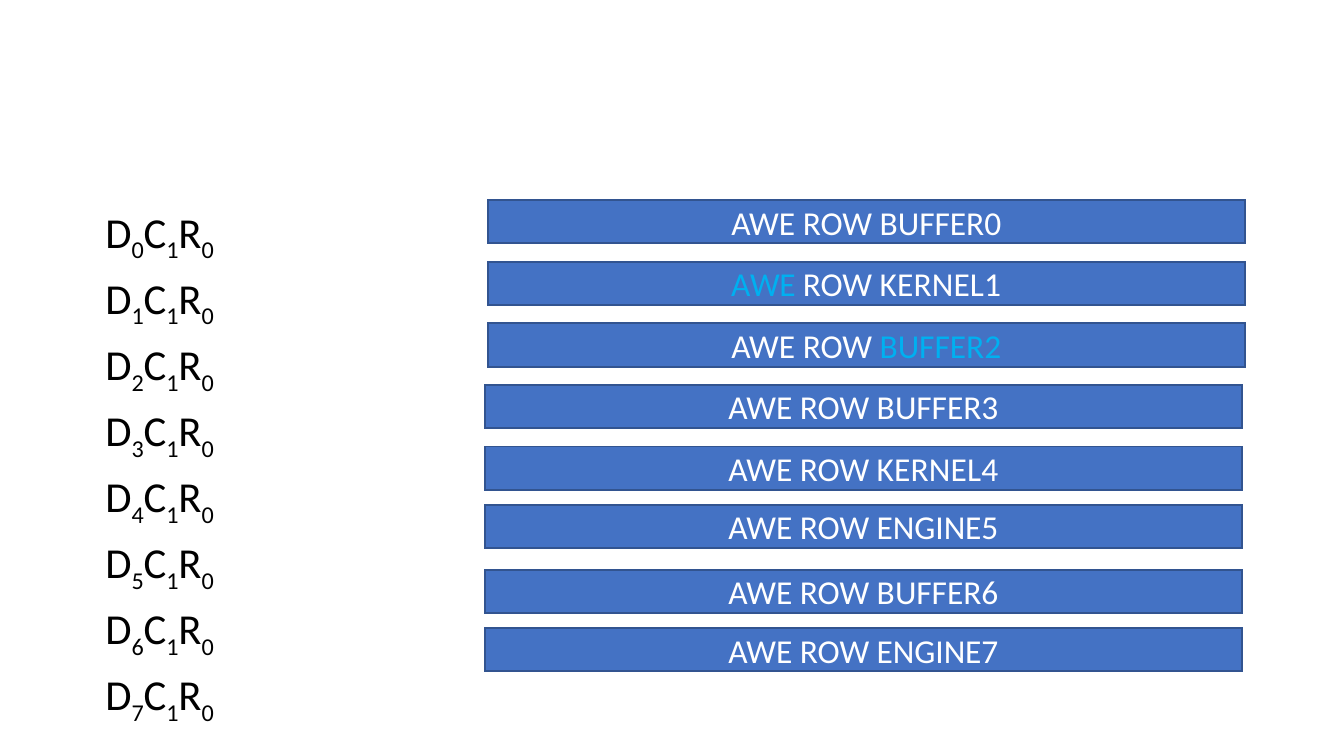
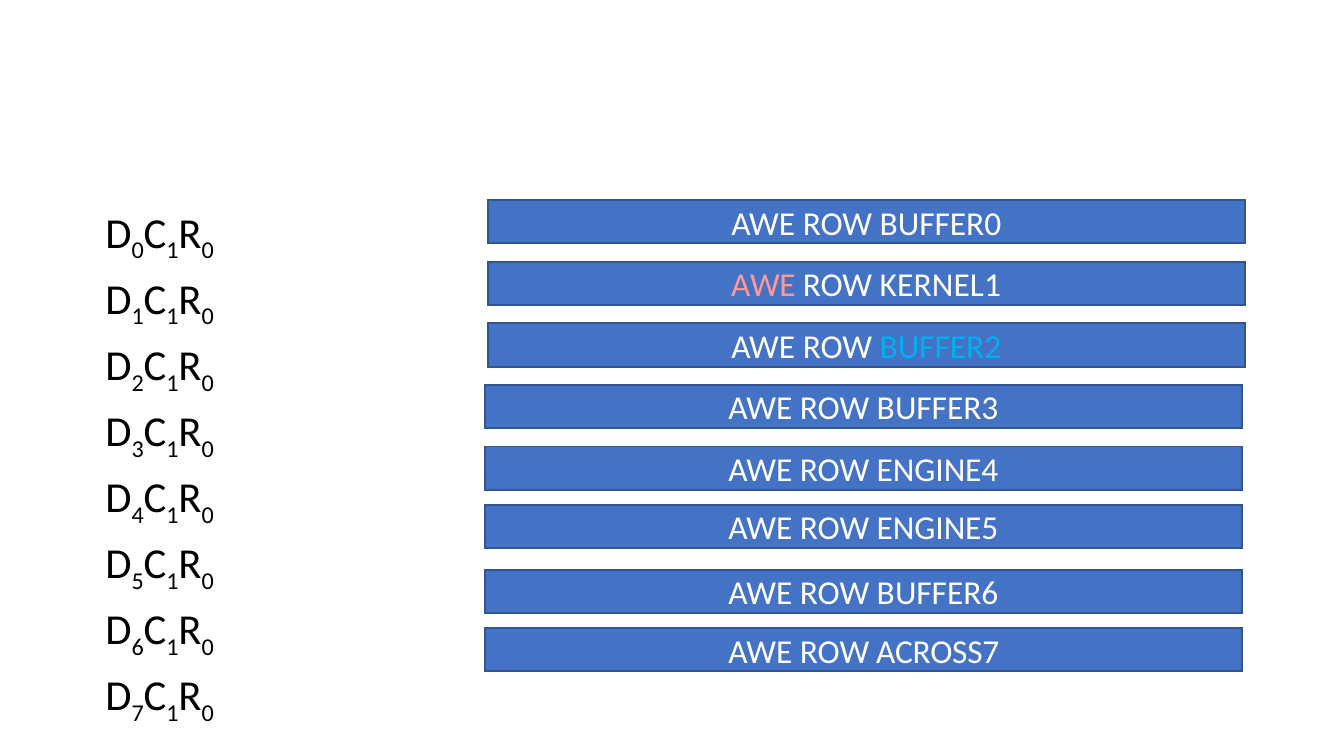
AWE at (763, 286) colour: light blue -> pink
KERNEL4: KERNEL4 -> ENGINE4
ENGINE7: ENGINE7 -> ACROSS7
